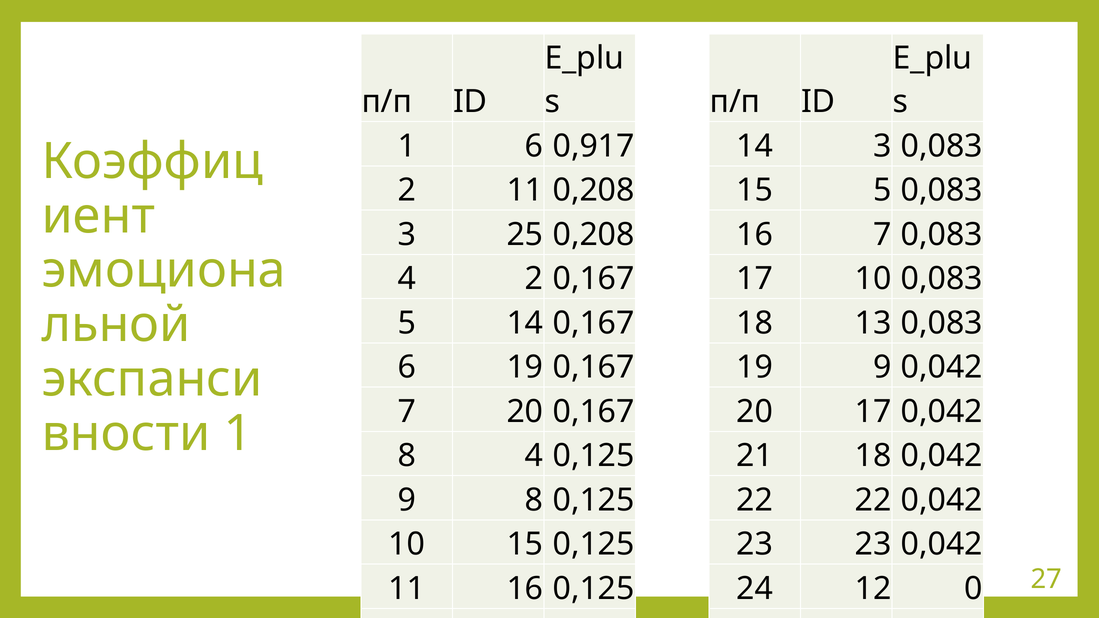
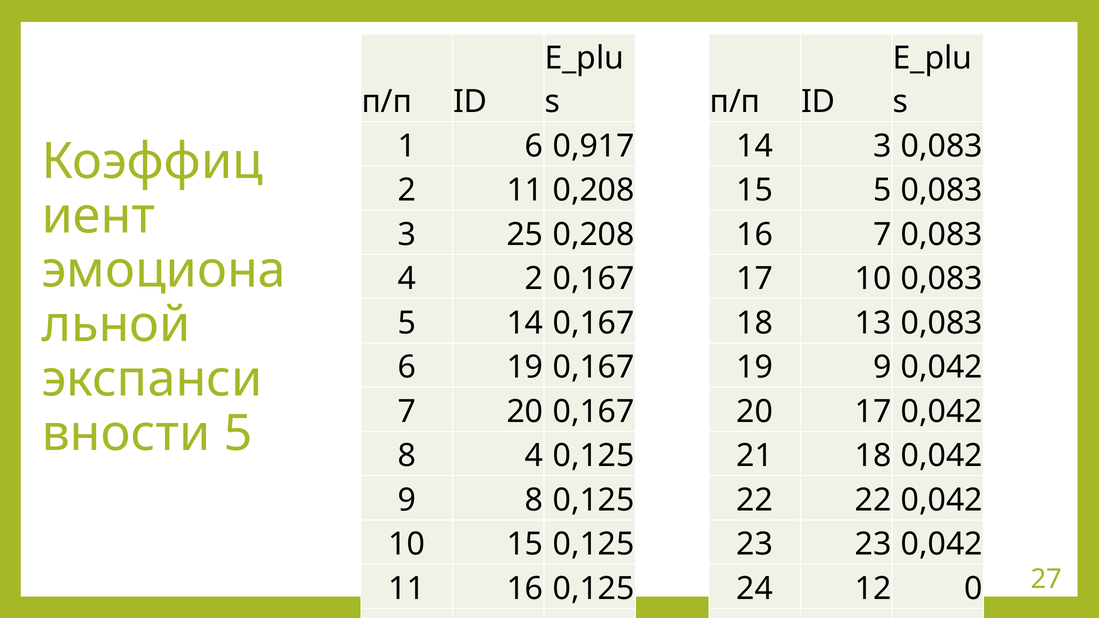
1 at (238, 434): 1 -> 5
